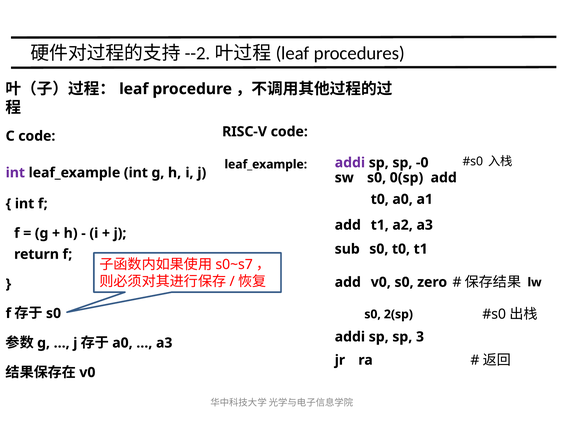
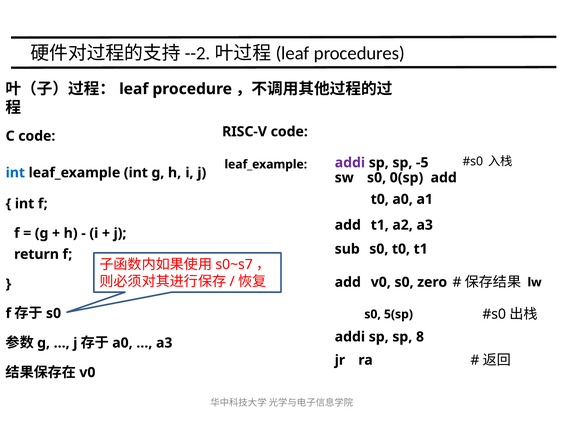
-0: -0 -> -5
int at (15, 173) colour: purple -> blue
2(sp: 2(sp -> 5(sp
3: 3 -> 8
